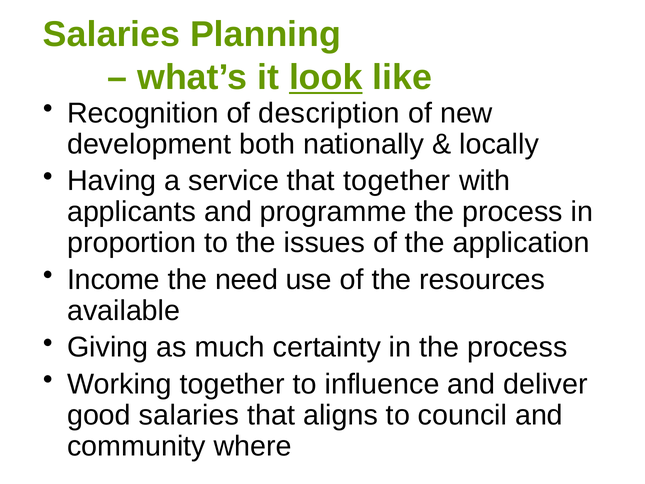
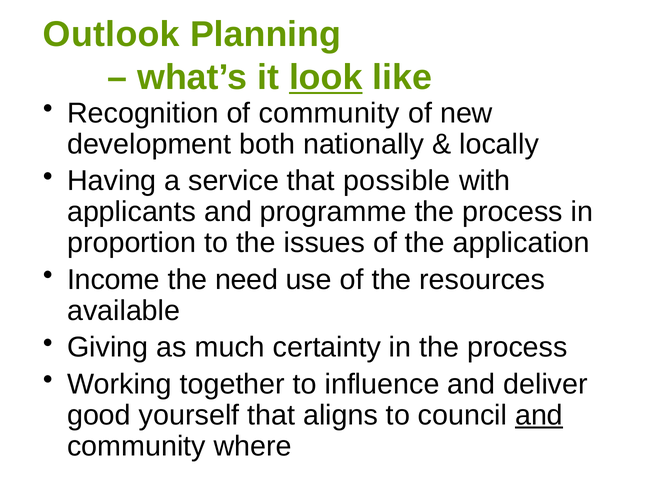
Salaries at (112, 35): Salaries -> Outlook
of description: description -> community
that together: together -> possible
good salaries: salaries -> yourself
and at (539, 415) underline: none -> present
